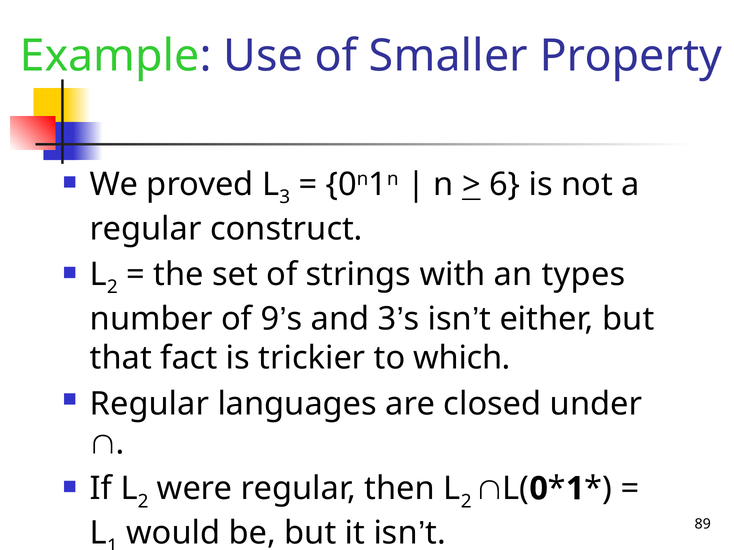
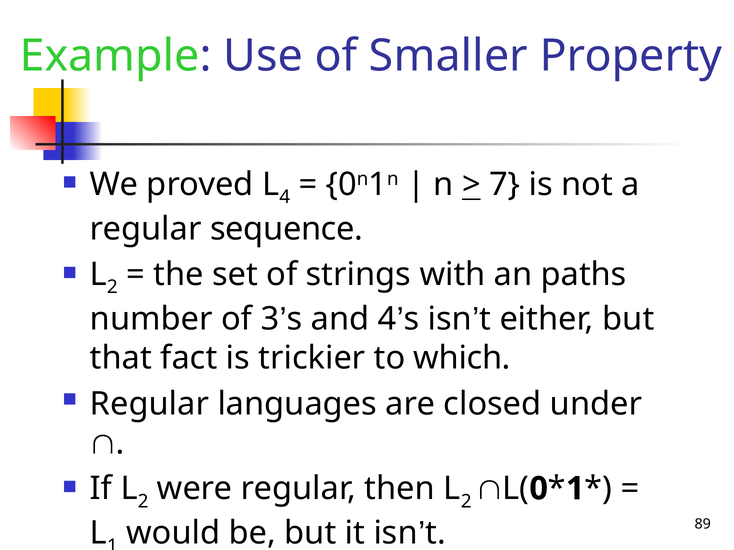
3 at (285, 197): 3 -> 4
6: 6 -> 7
construct: construct -> sequence
types: types -> paths
9: 9 -> 3
and 3: 3 -> 4
